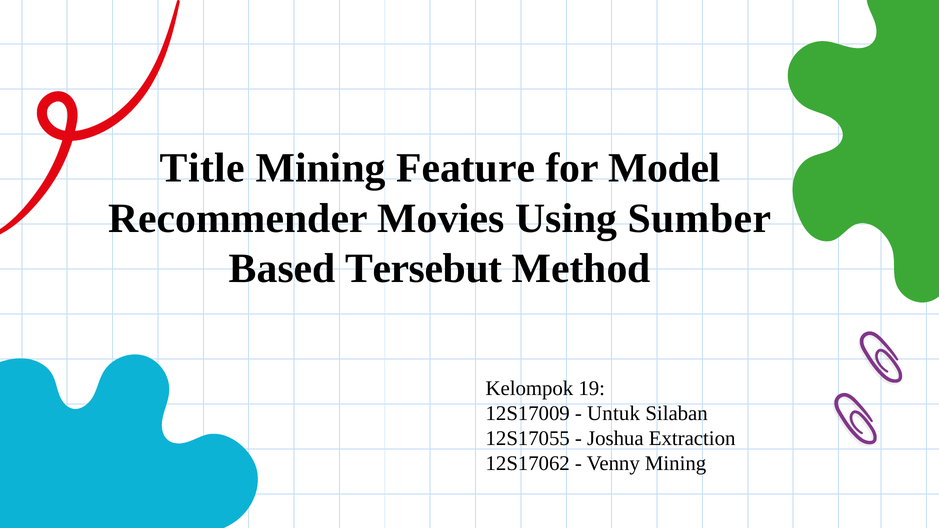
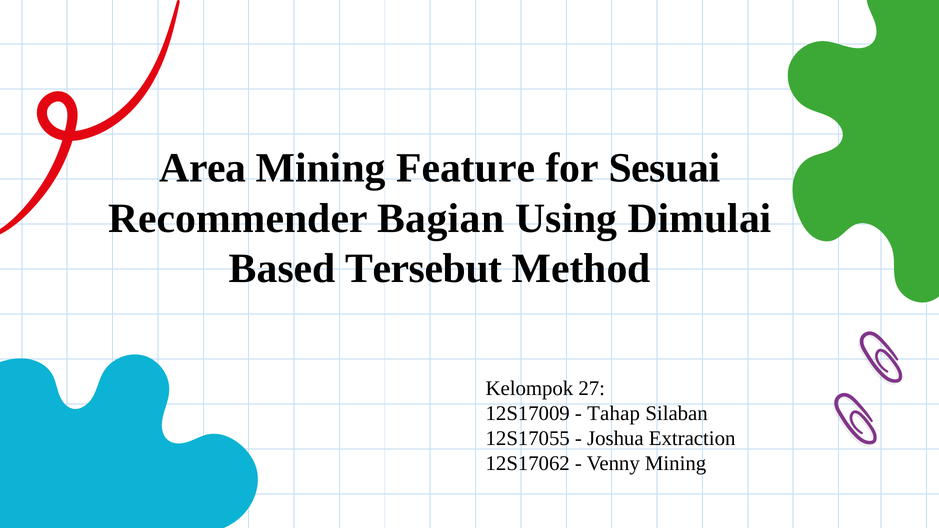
Title: Title -> Area
Model: Model -> Sesuai
Movies: Movies -> Bagian
Sumber: Sumber -> Dimulai
19: 19 -> 27
Untuk: Untuk -> Tahap
